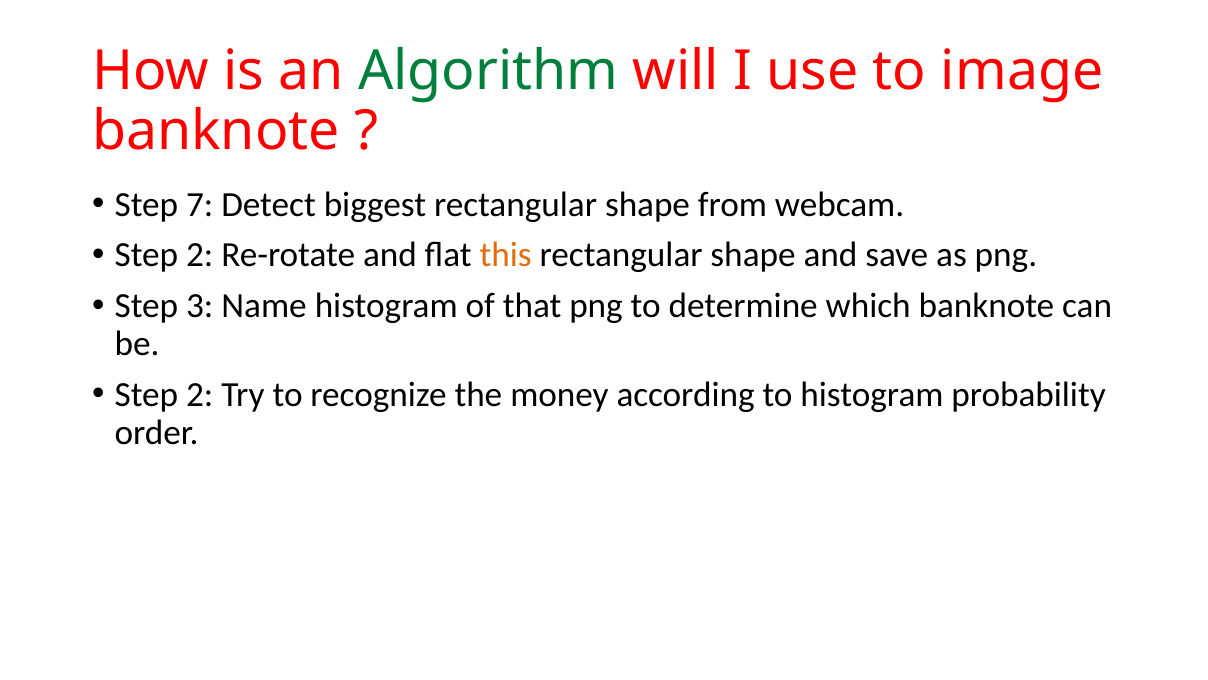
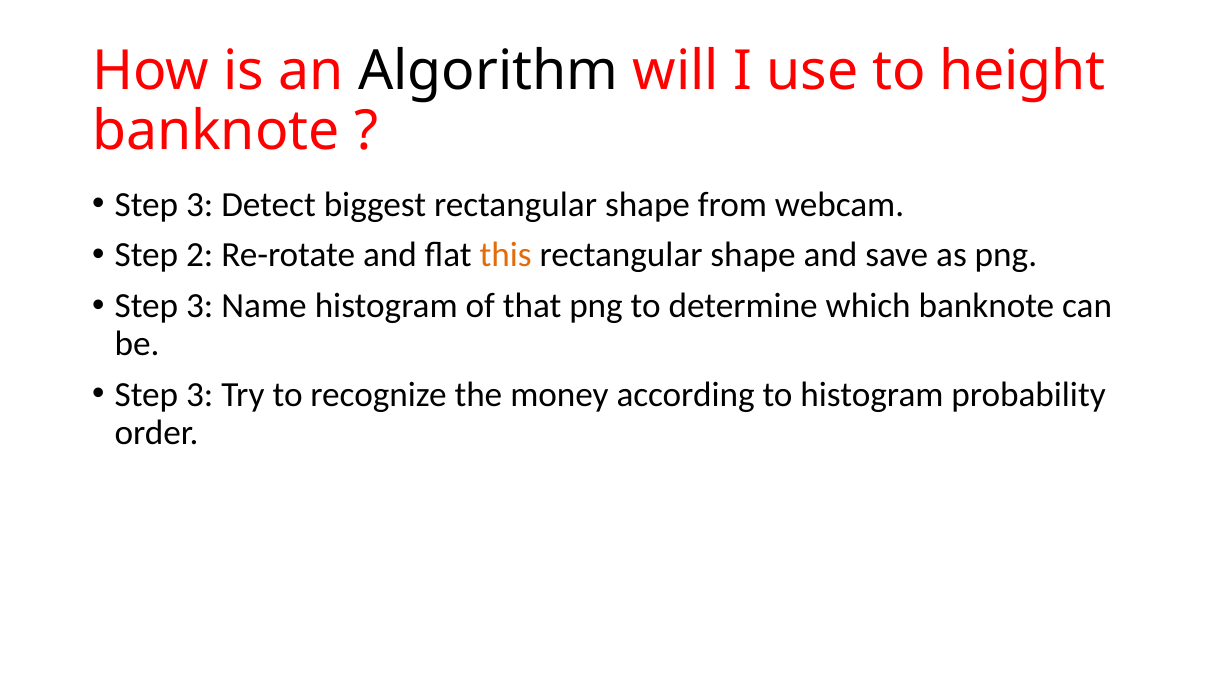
Algorithm colour: green -> black
image: image -> height
7 at (200, 204): 7 -> 3
2 at (200, 394): 2 -> 3
